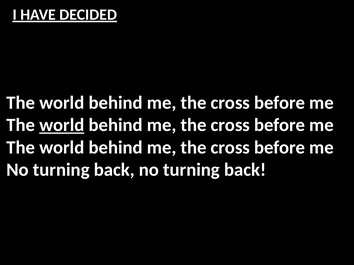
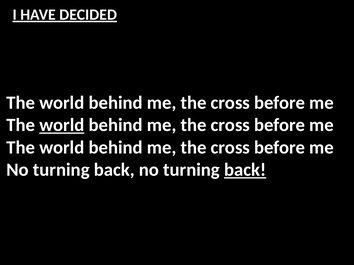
back at (245, 170) underline: none -> present
